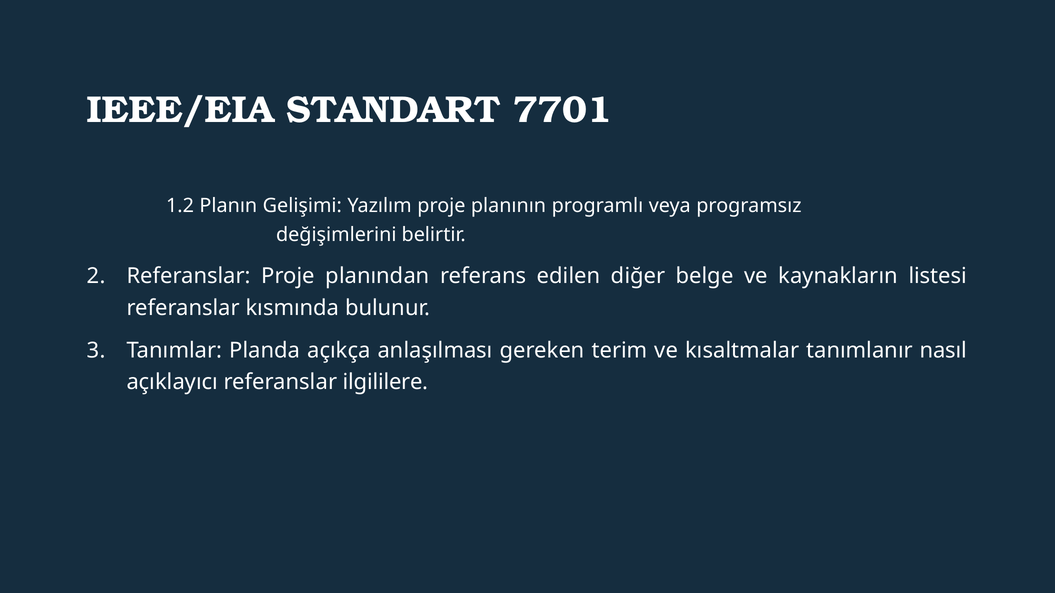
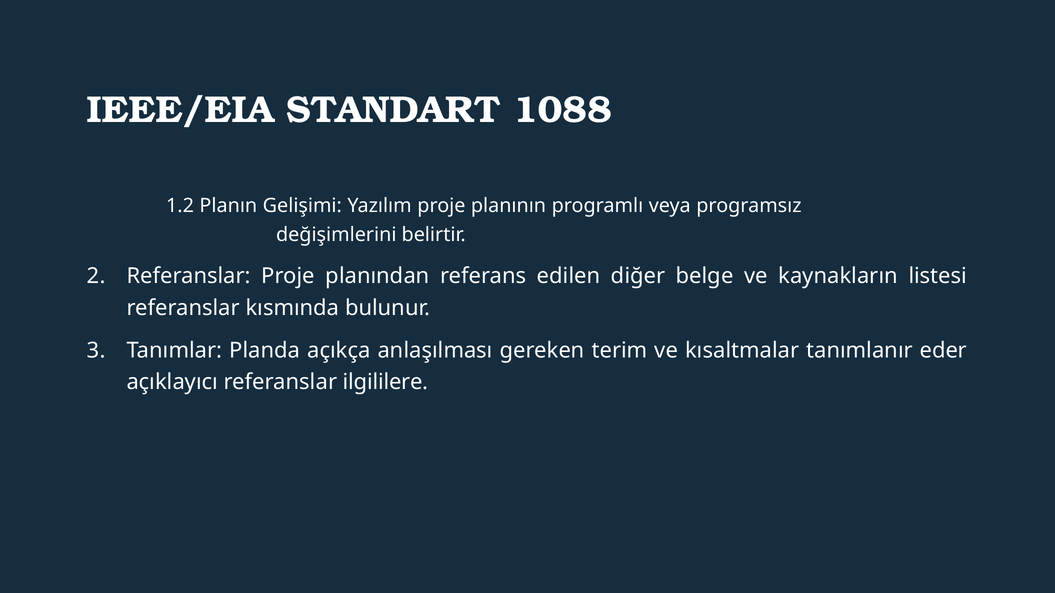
7701: 7701 -> 1088
nasıl: nasıl -> eder
